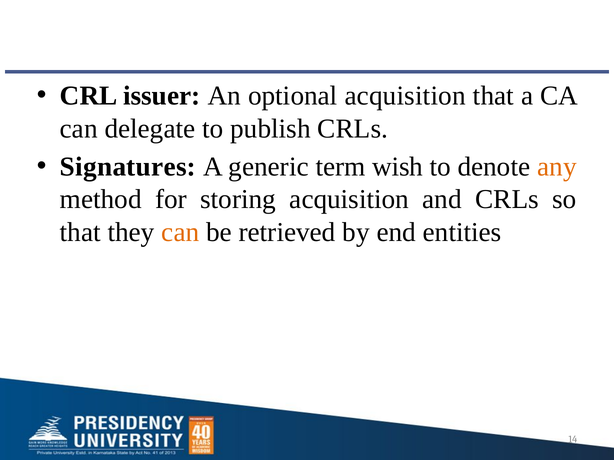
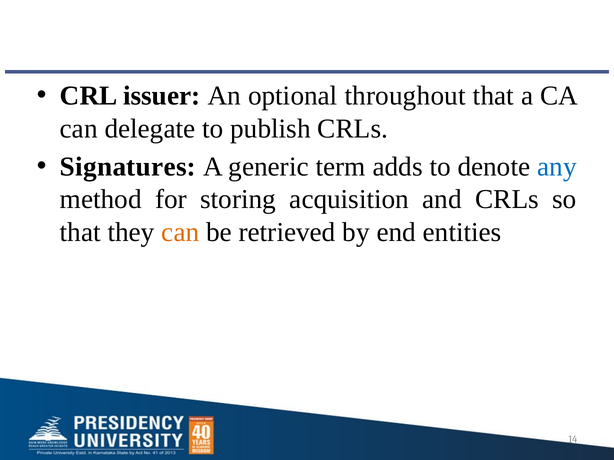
optional acquisition: acquisition -> throughout
wish: wish -> adds
any colour: orange -> blue
